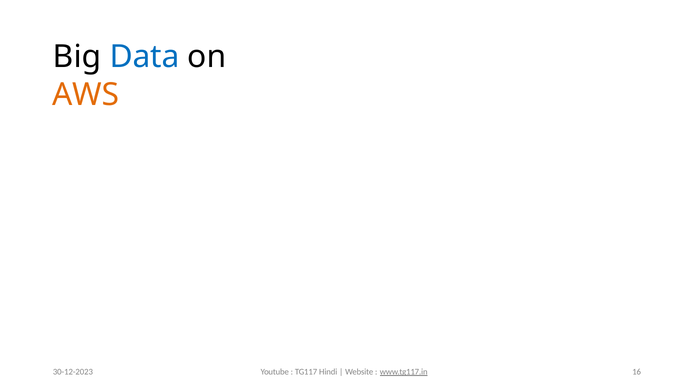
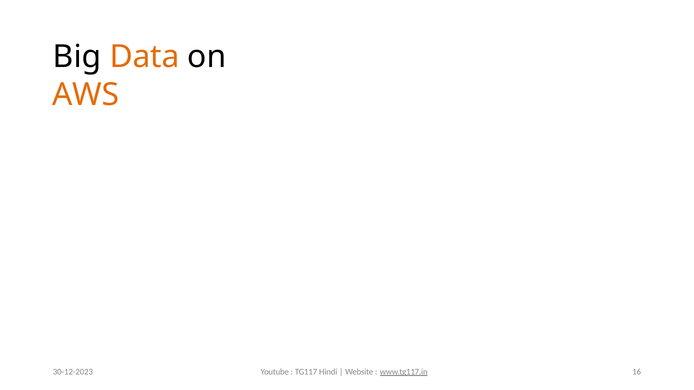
Data colour: blue -> orange
